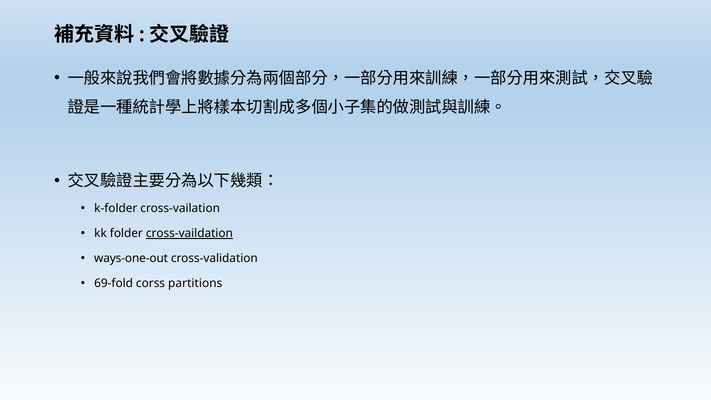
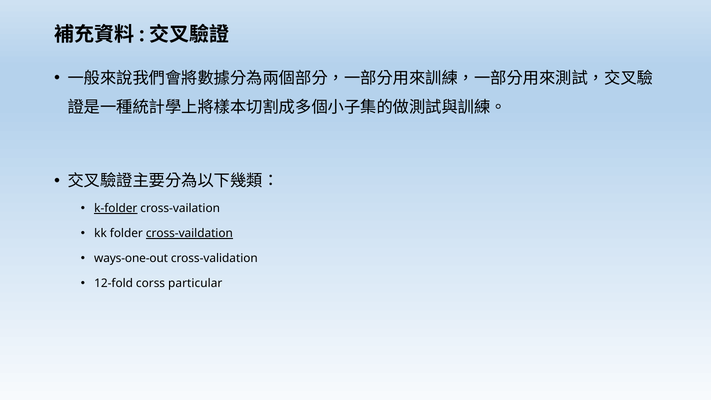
k-folder underline: none -> present
69-fold: 69-fold -> 12-fold
partitions: partitions -> particular
